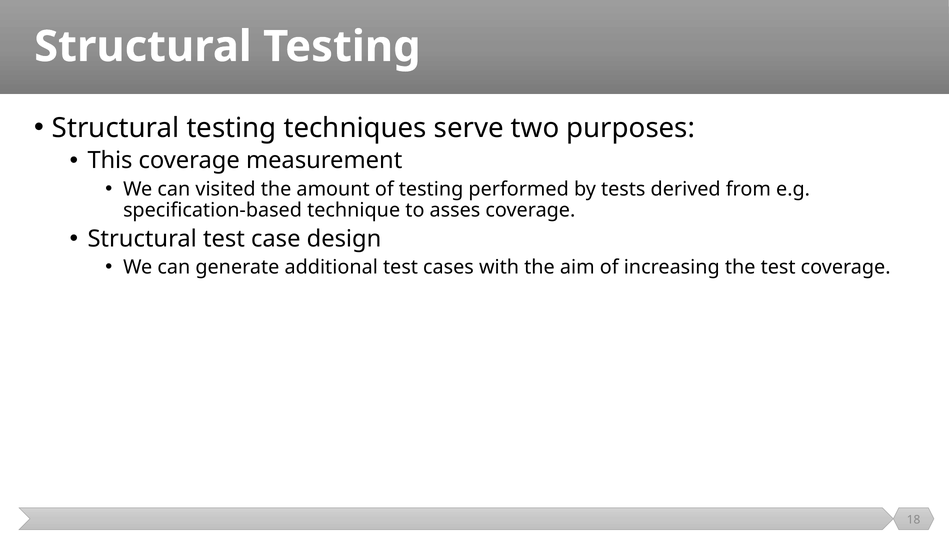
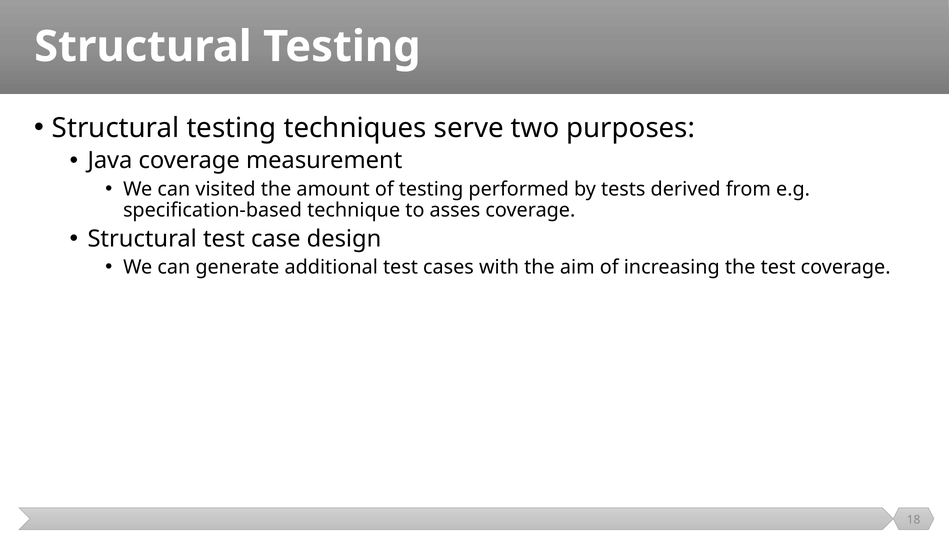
This: This -> Java
